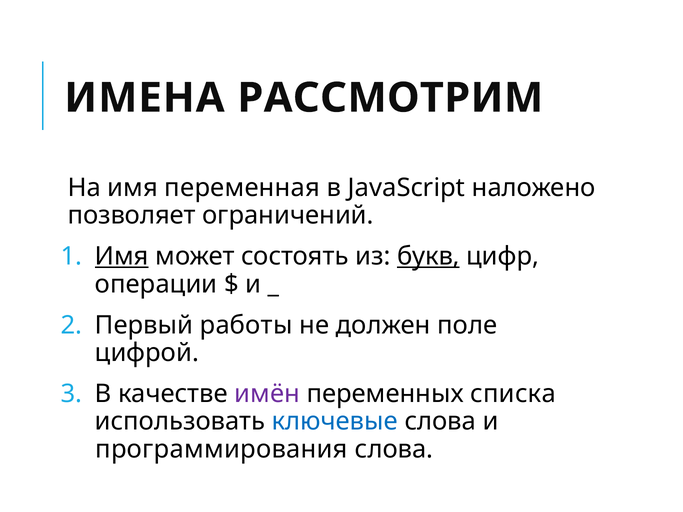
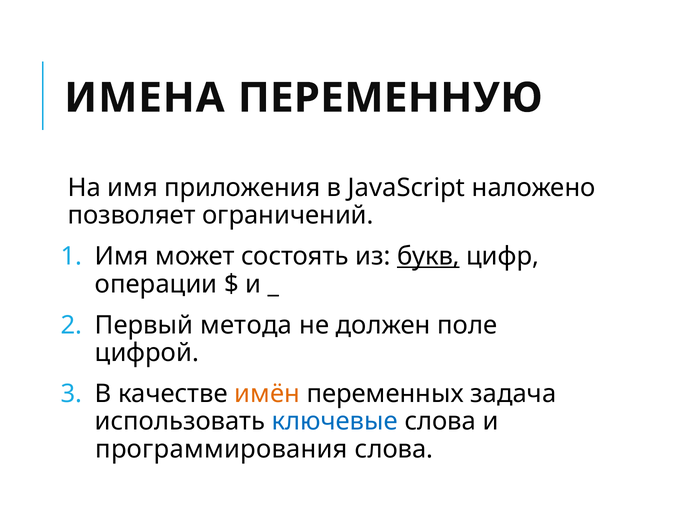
РАССМОТРИМ: РАССМОТРИМ -> ПЕРЕМЕННУЮ
переменная: переменная -> приложения
Имя at (122, 257) underline: present -> none
работы: работы -> метода
имён colour: purple -> orange
списка: списка -> задача
